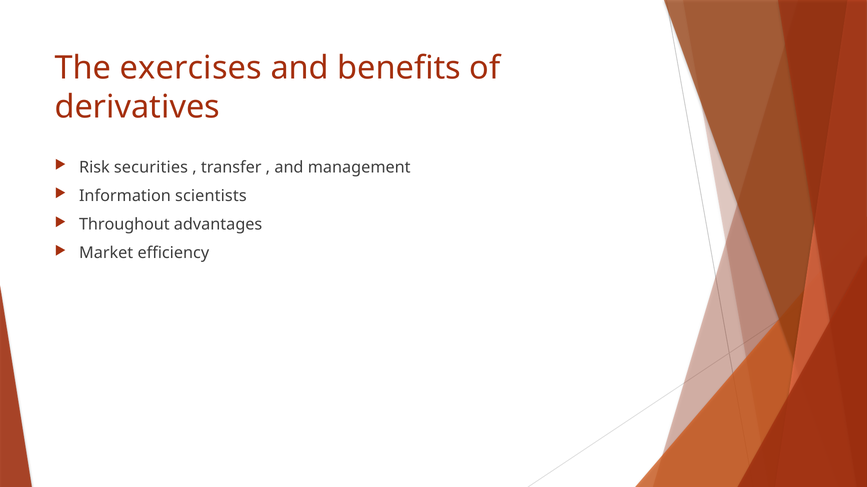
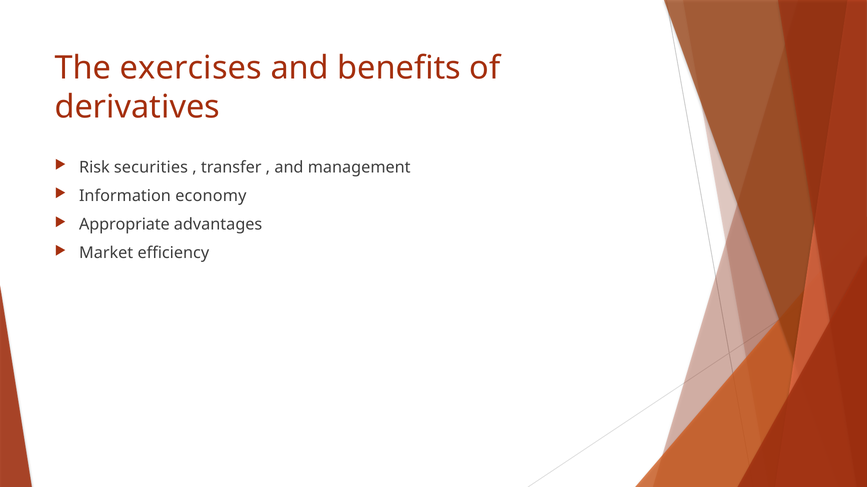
scientists: scientists -> economy
Throughout: Throughout -> Appropriate
